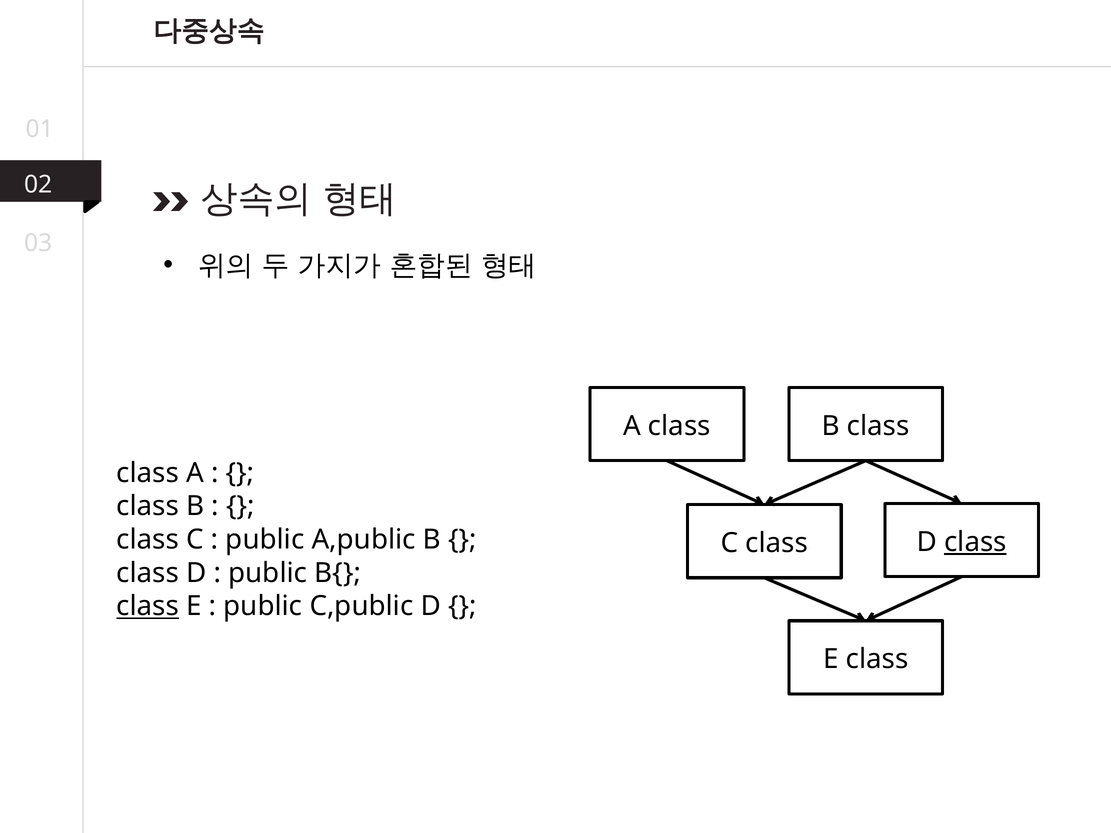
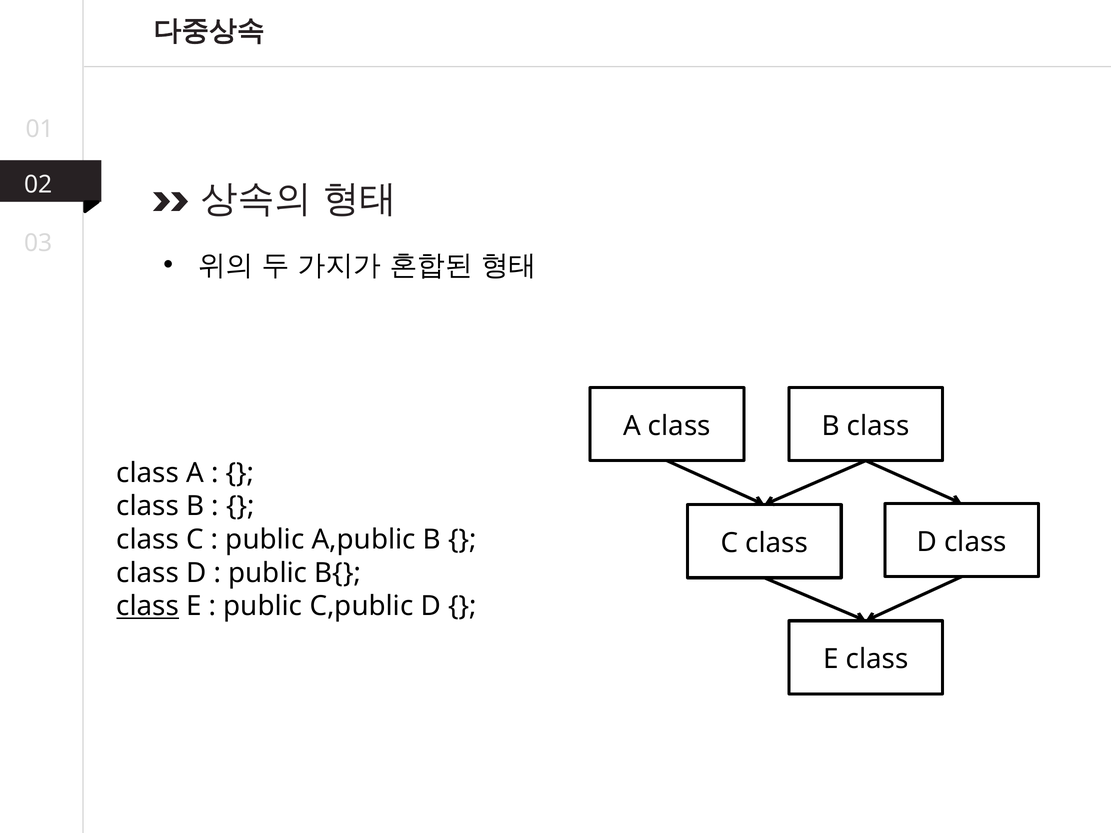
class at (975, 542) underline: present -> none
